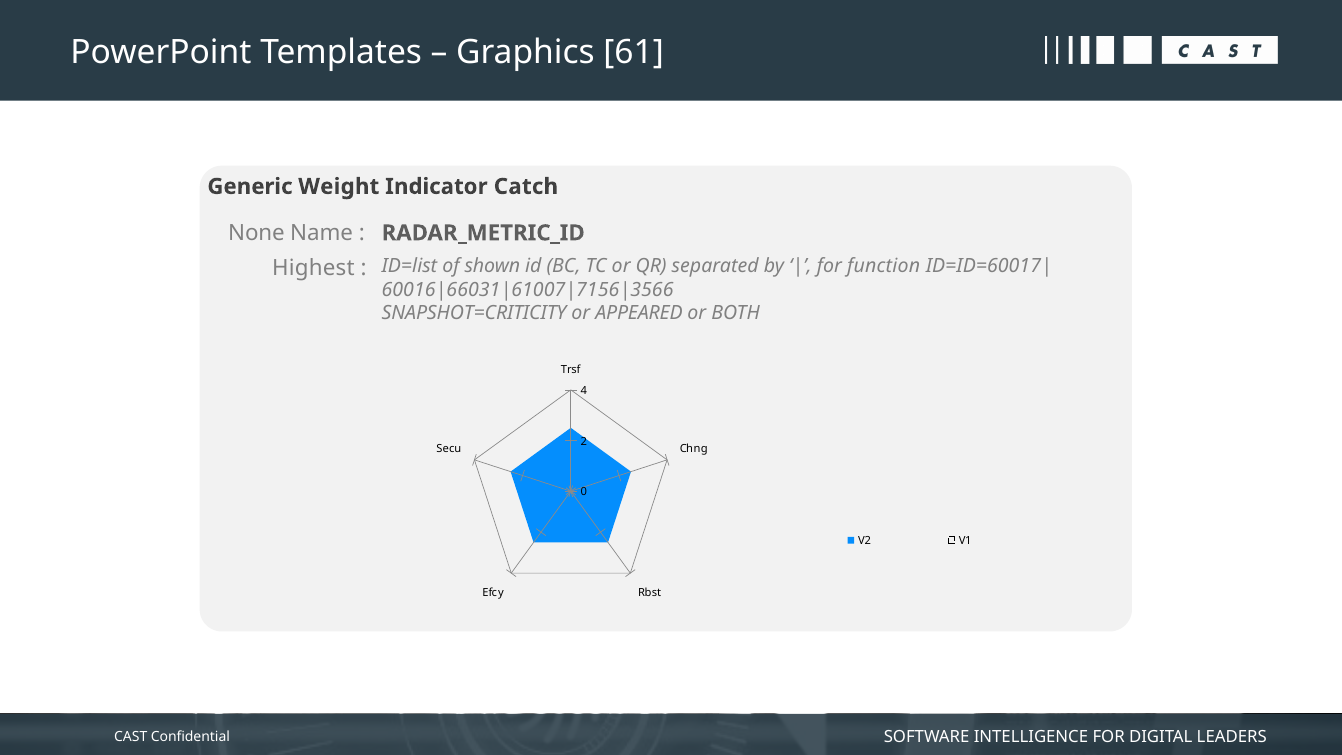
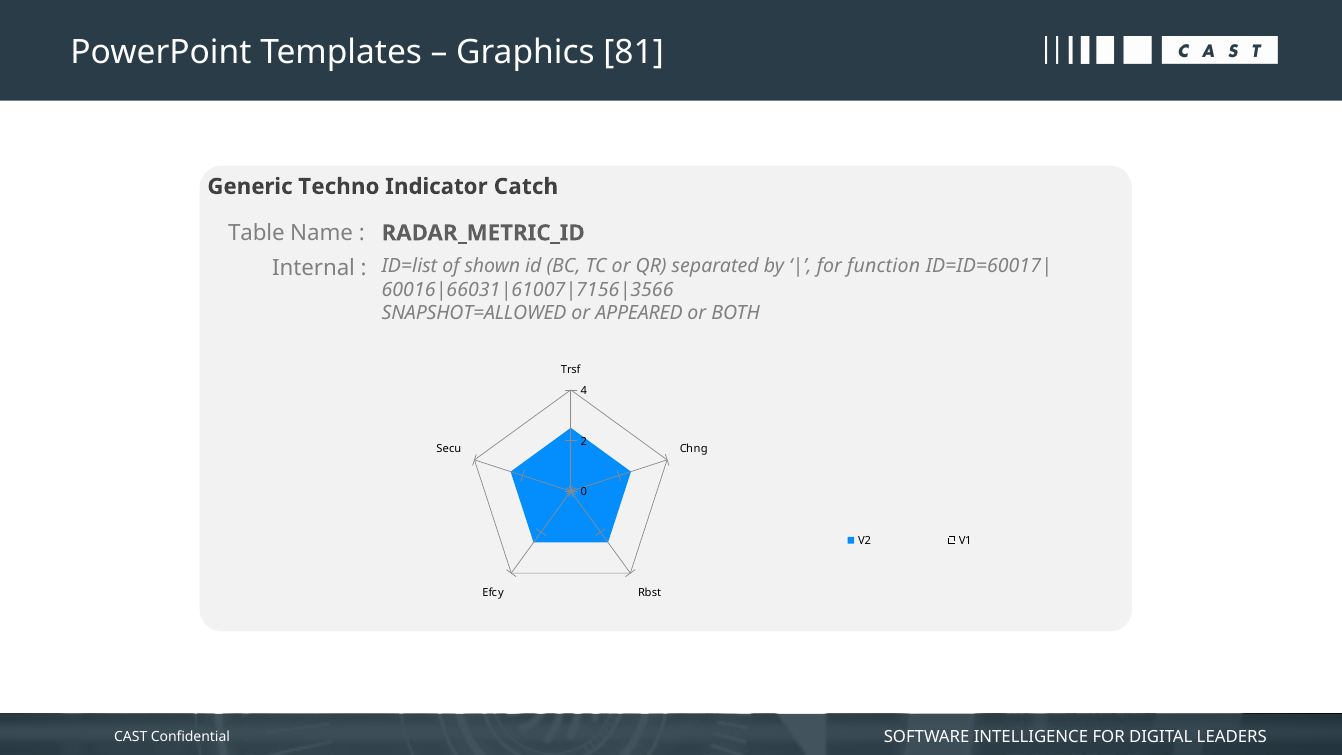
61: 61 -> 81
Weight: Weight -> Techno
None: None -> Table
Highest: Highest -> Internal
SNAPSHOT=CRITICITY: SNAPSHOT=CRITICITY -> SNAPSHOT=ALLOWED
